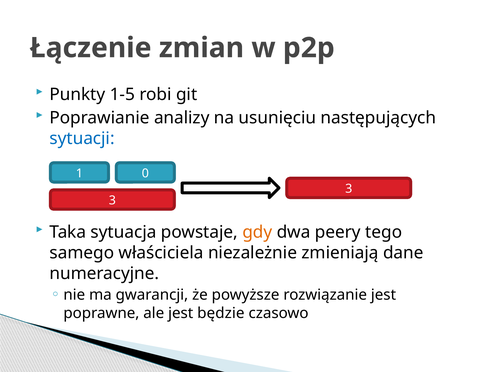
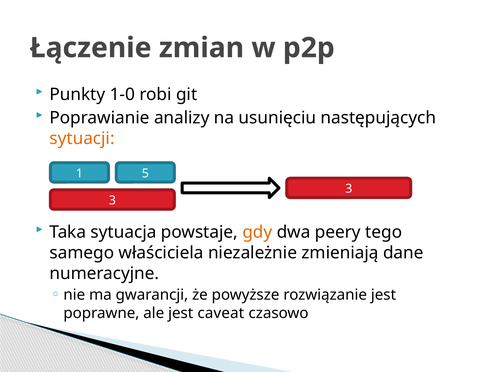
1-5: 1-5 -> 1-0
sytuacji colour: blue -> orange
0: 0 -> 5
będzie: będzie -> caveat
